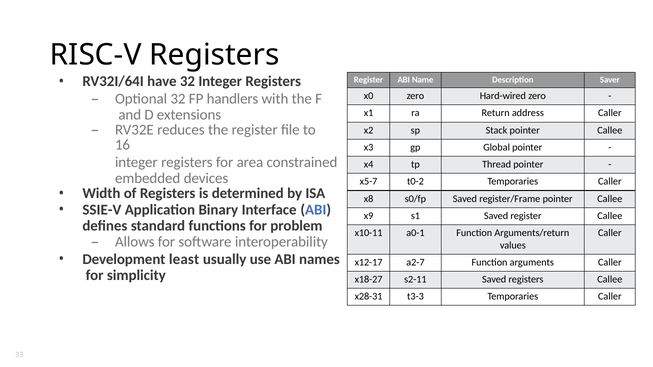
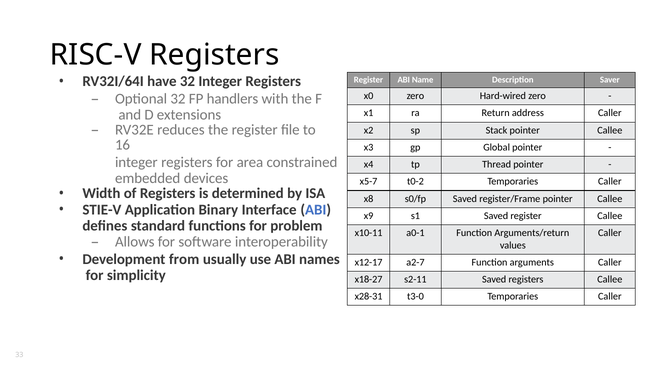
SSIE-V: SSIE-V -> STIE-V
least: least -> from
t3-3: t3-3 -> t3-0
